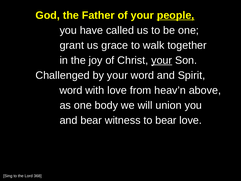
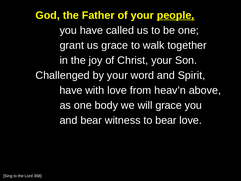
your at (162, 60) underline: present -> none
word at (71, 90): word -> have
will union: union -> grace
